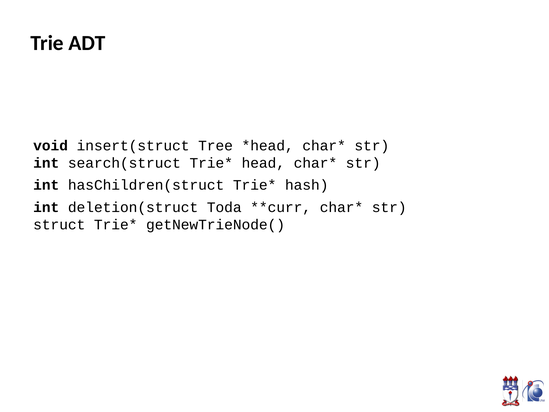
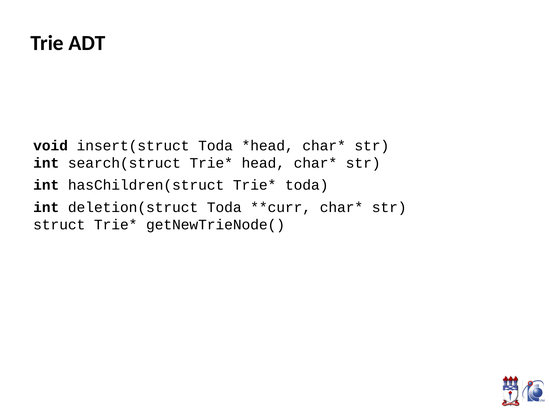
insert(struct Tree: Tree -> Toda
hash at (307, 185): hash -> toda
